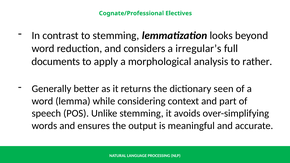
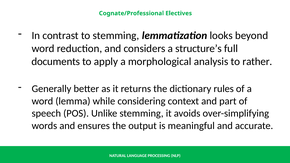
irregular’s: irregular’s -> structure’s
seen: seen -> rules
